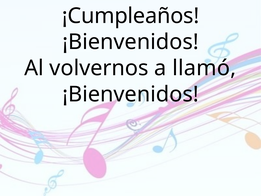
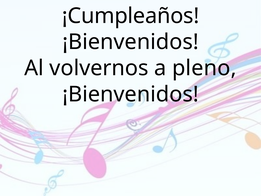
llamó: llamó -> pleno
